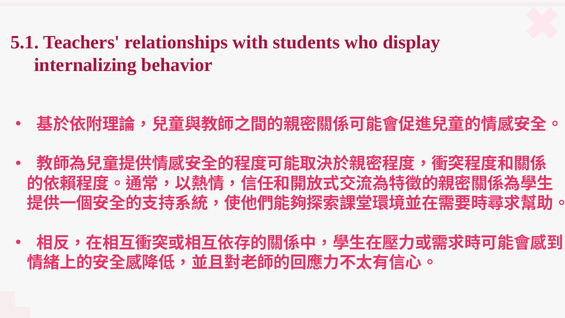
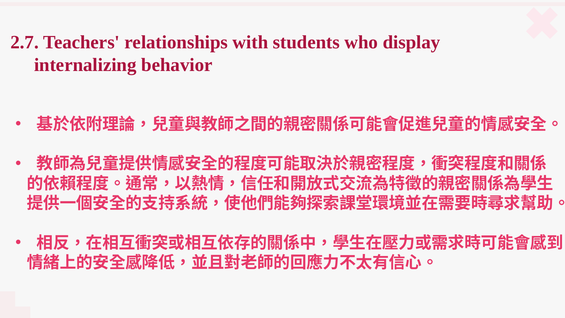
5.1: 5.1 -> 2.7
